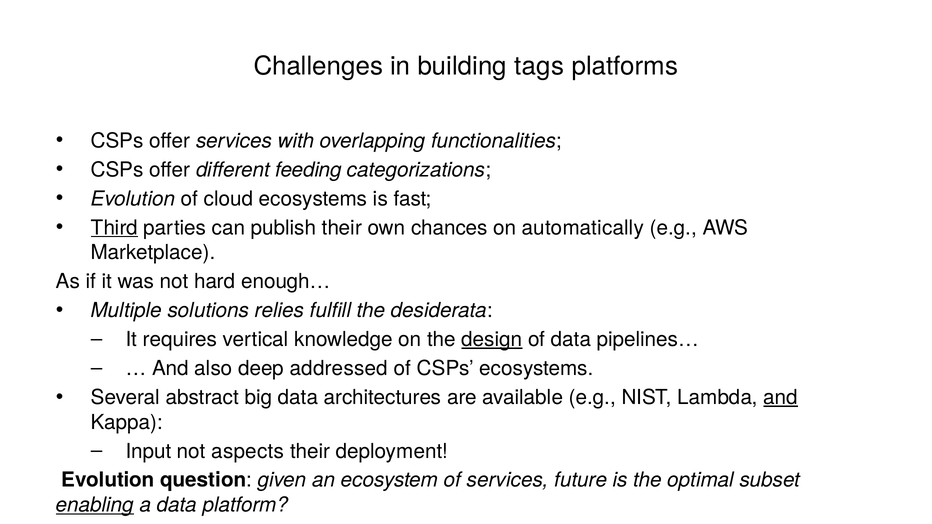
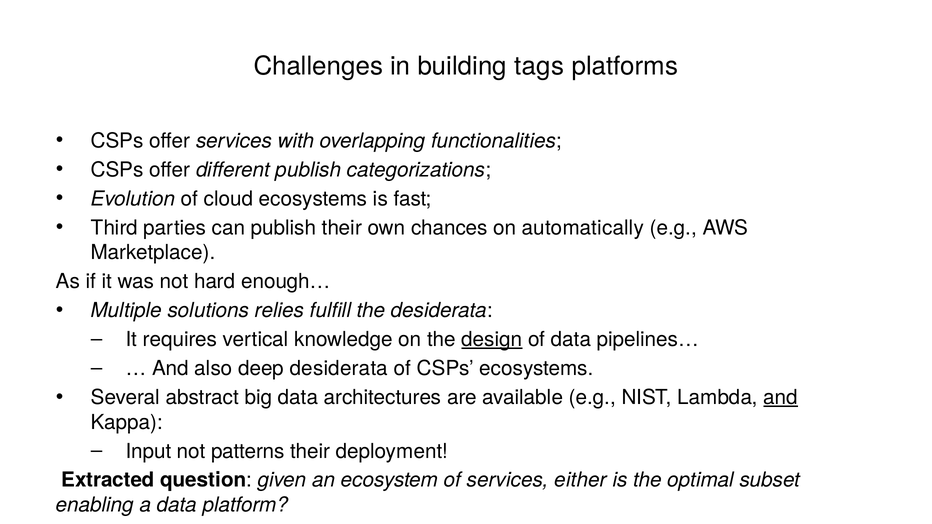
different feeding: feeding -> publish
Third underline: present -> none
deep addressed: addressed -> desiderata
aspects: aspects -> patterns
Evolution at (108, 480): Evolution -> Extracted
future: future -> either
enabling underline: present -> none
